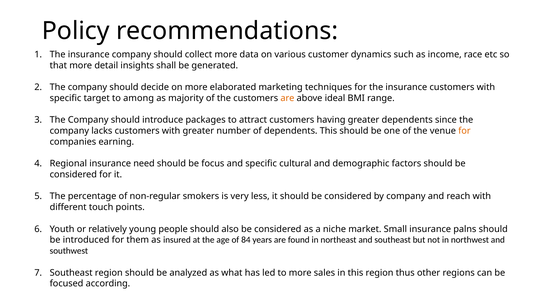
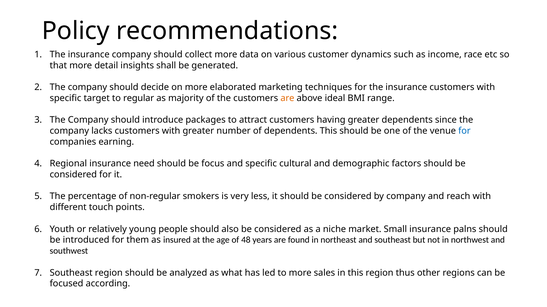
among: among -> regular
for at (464, 131) colour: orange -> blue
84: 84 -> 48
